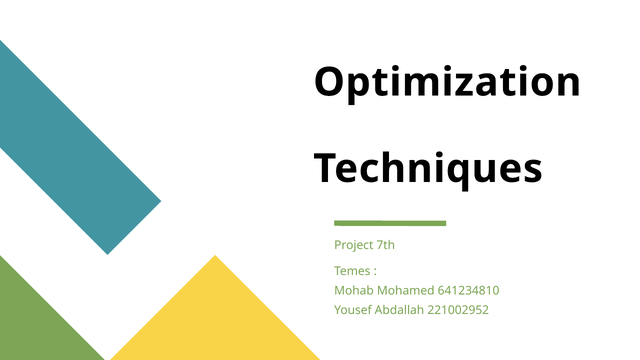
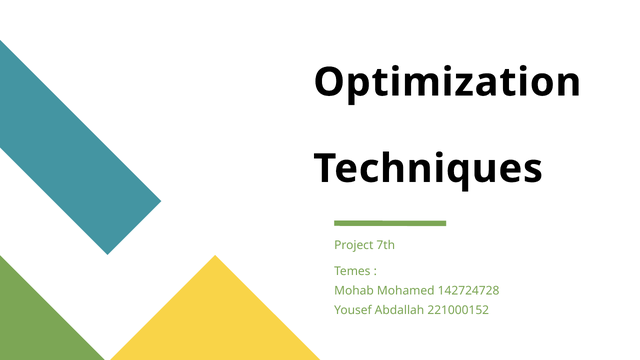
641234810: 641234810 -> 142724728
221002952: 221002952 -> 221000152
